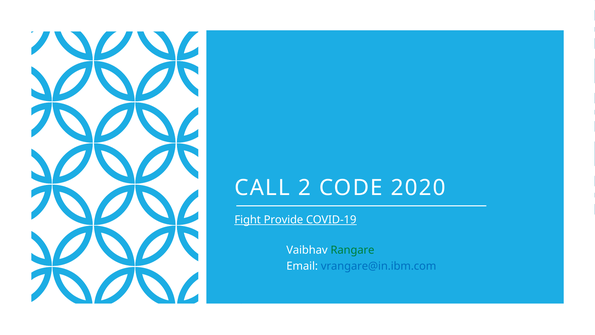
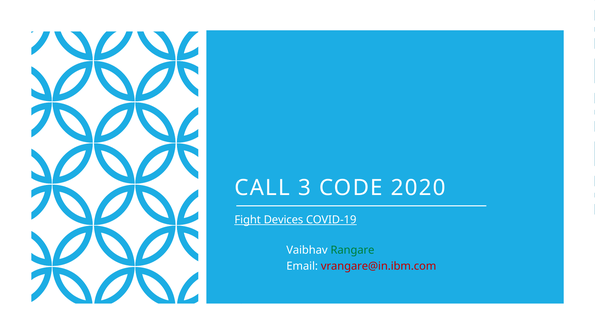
2: 2 -> 3
Provide: Provide -> Devices
vrangare@in.ibm.com colour: blue -> red
